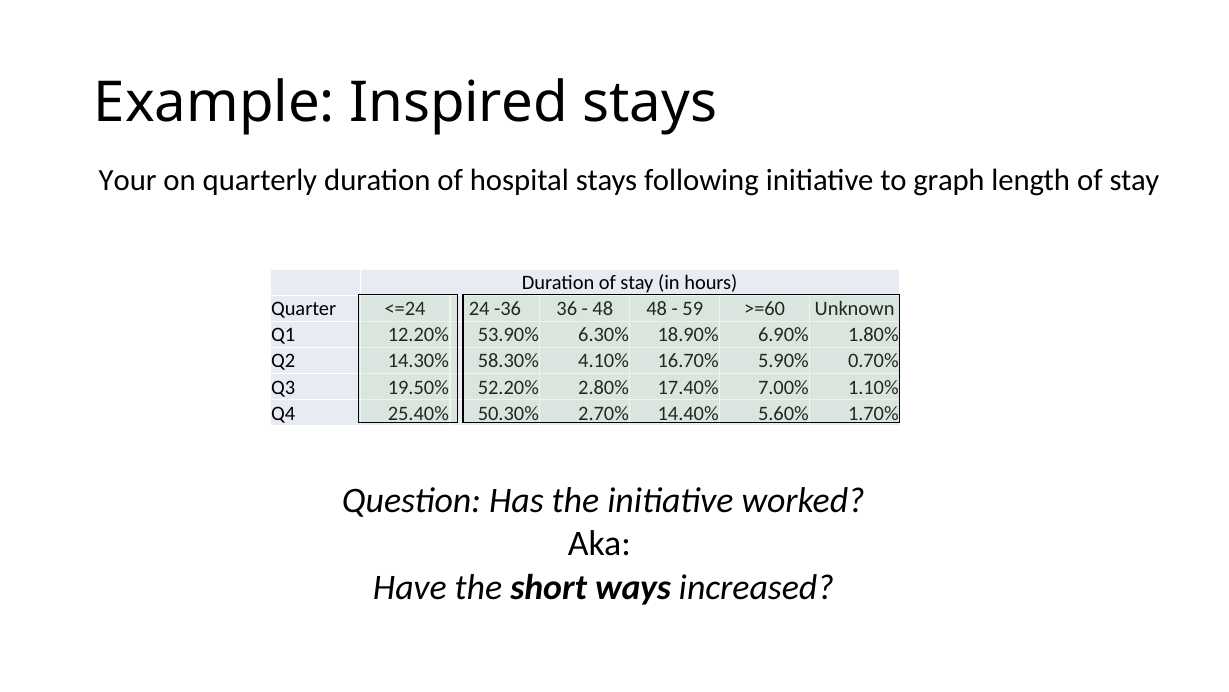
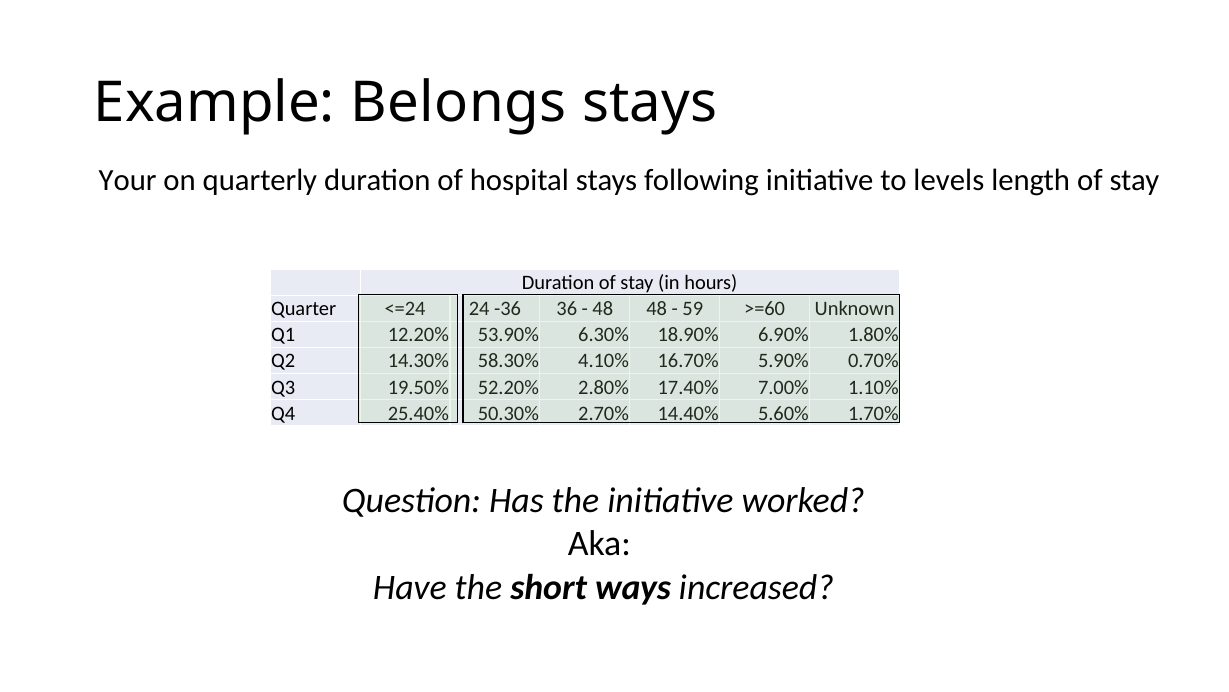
Inspired: Inspired -> Belongs
graph: graph -> levels
